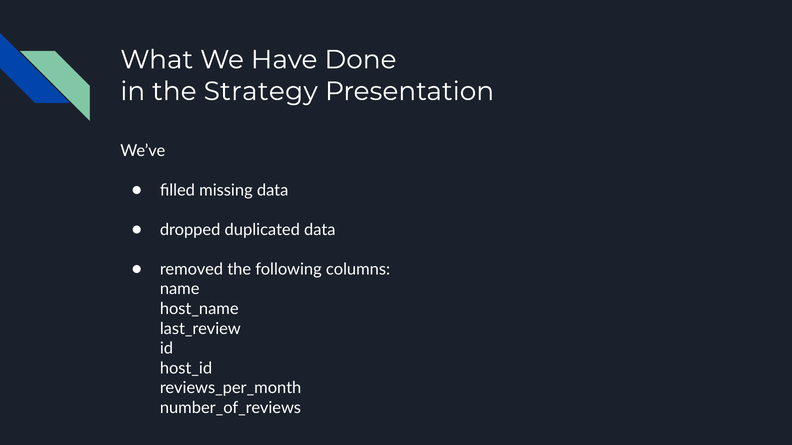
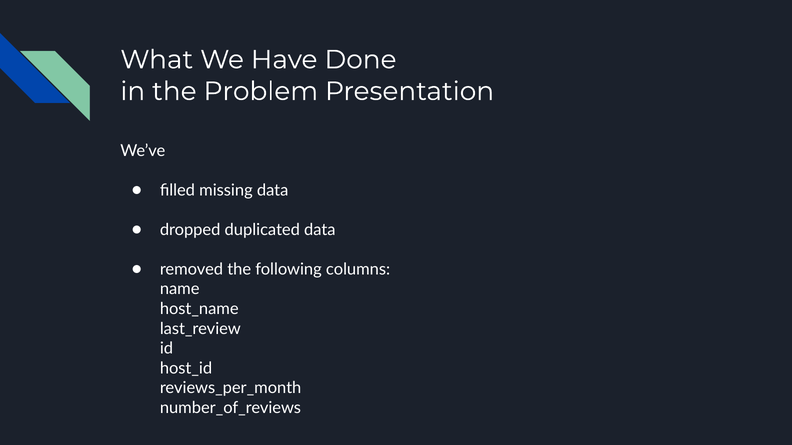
Strategy: Strategy -> Problem
